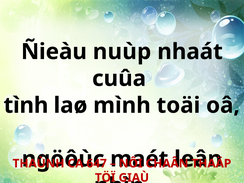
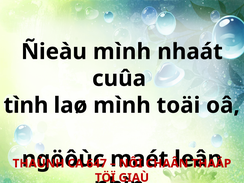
Ñieàu nuùp: nuùp -> mình
